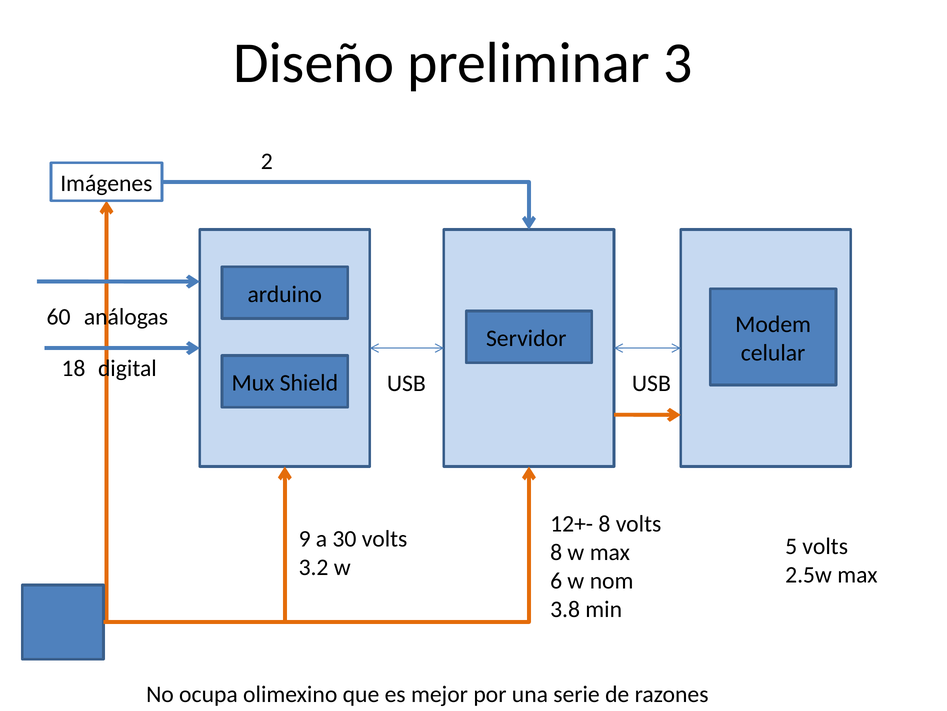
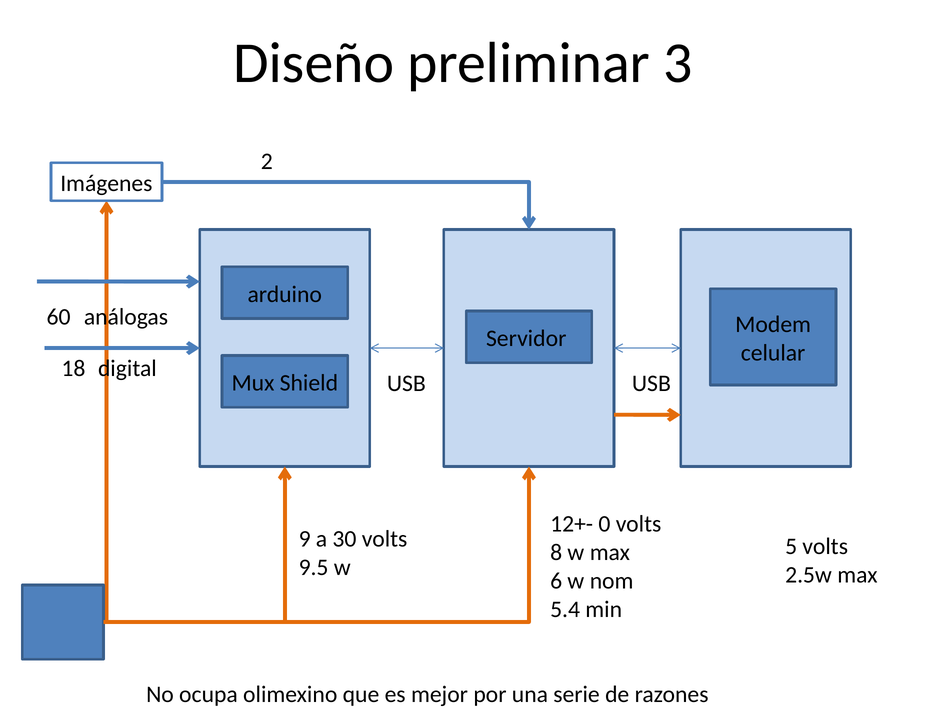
12+- 8: 8 -> 0
3.2: 3.2 -> 9.5
3.8: 3.8 -> 5.4
